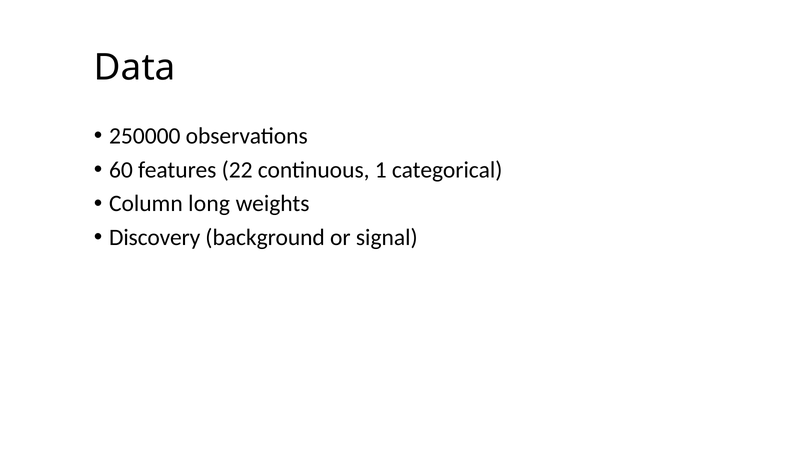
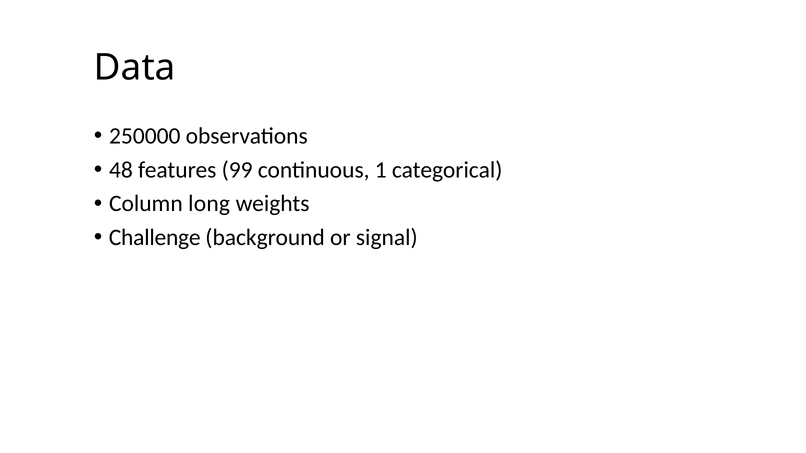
60: 60 -> 48
22: 22 -> 99
Discovery: Discovery -> Challenge
